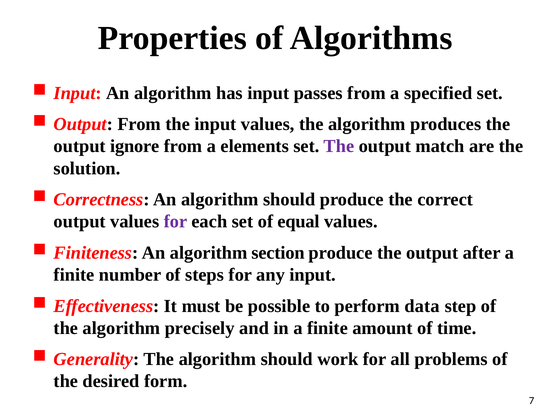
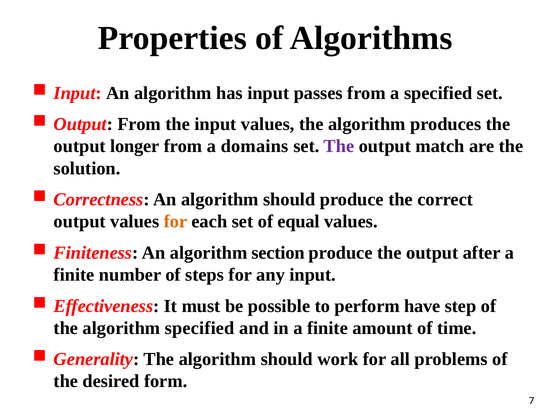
ignore: ignore -> longer
elements: elements -> domains
for at (176, 222) colour: purple -> orange
data: data -> have
algorithm precisely: precisely -> specified
